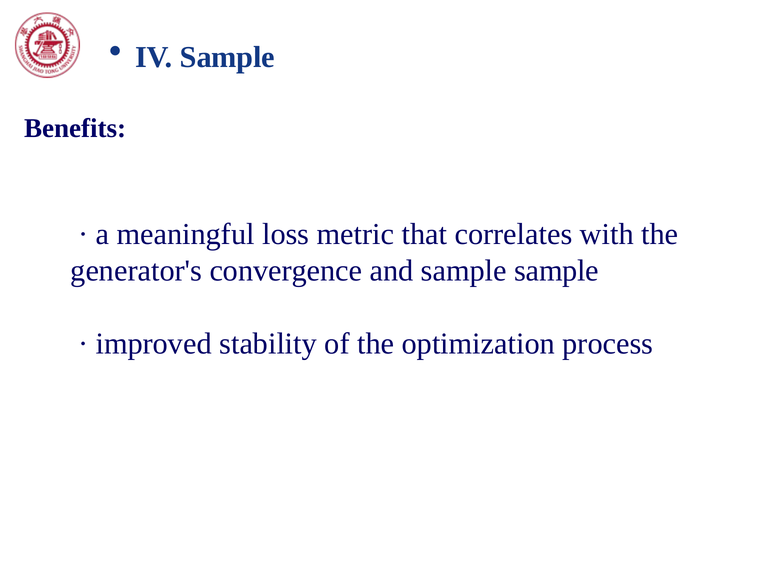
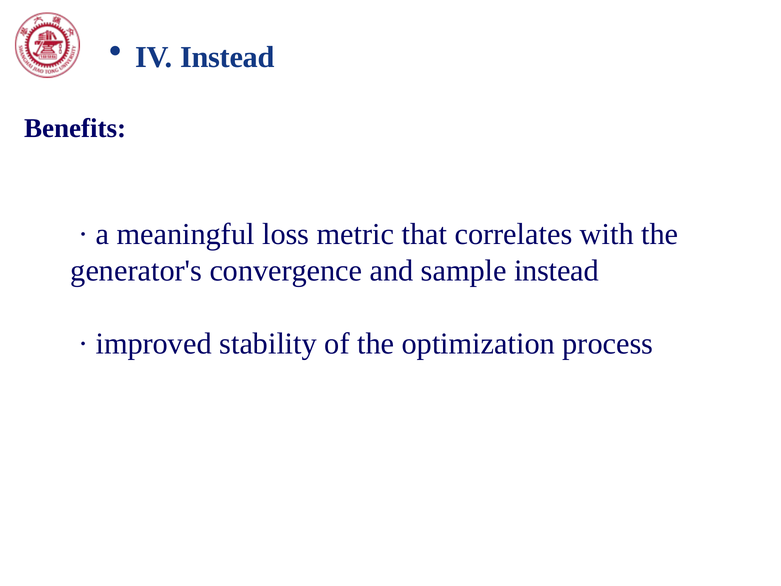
IV Sample: Sample -> Instead
sample sample: sample -> instead
